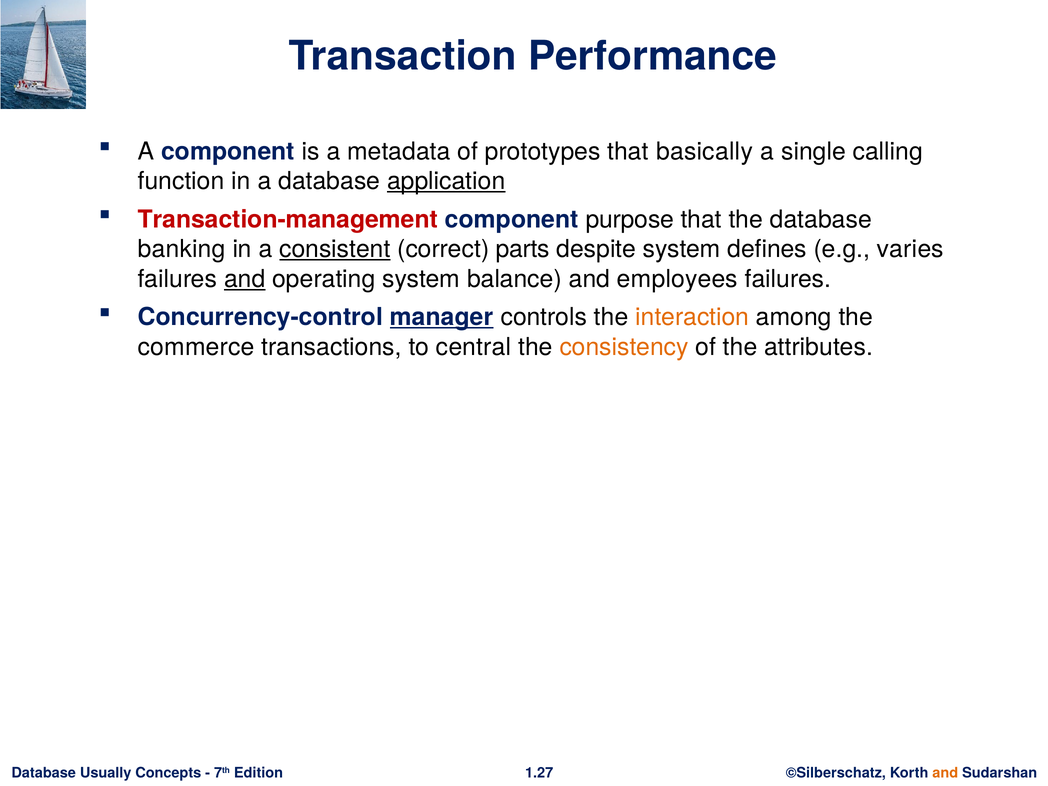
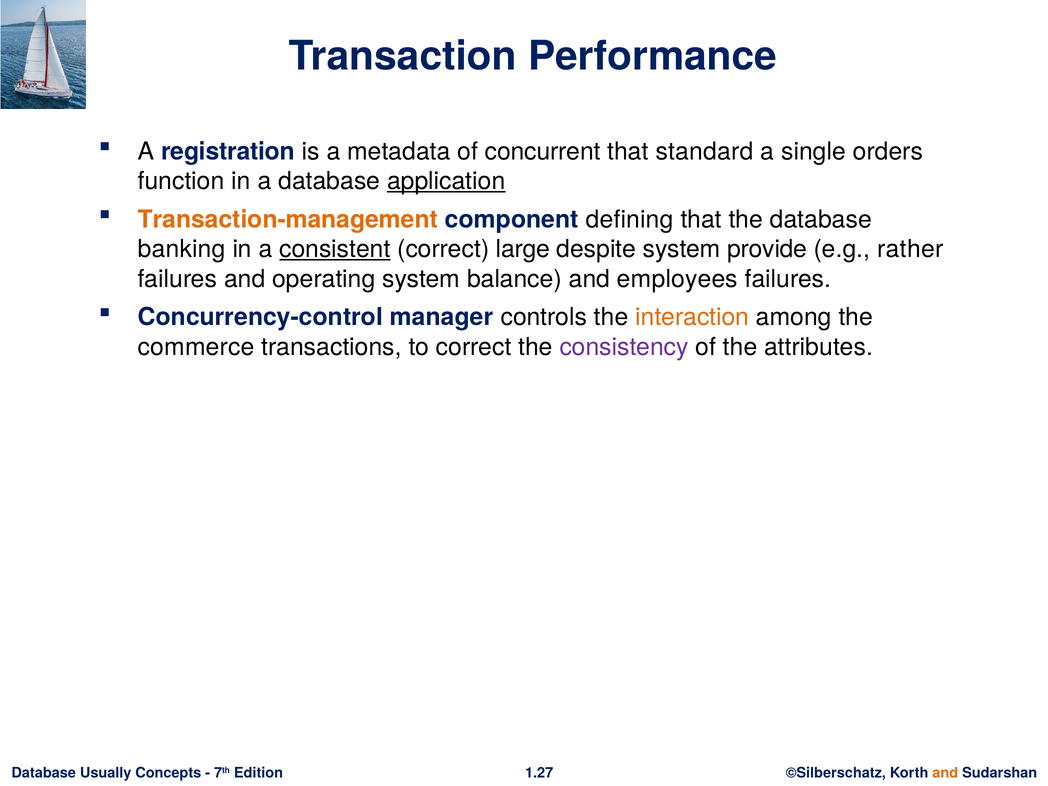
A component: component -> registration
prototypes: prototypes -> concurrent
basically: basically -> standard
calling: calling -> orders
Transaction-management colour: red -> orange
purpose: purpose -> defining
parts: parts -> large
defines: defines -> provide
varies: varies -> rather
and at (245, 279) underline: present -> none
manager underline: present -> none
to central: central -> correct
consistency colour: orange -> purple
